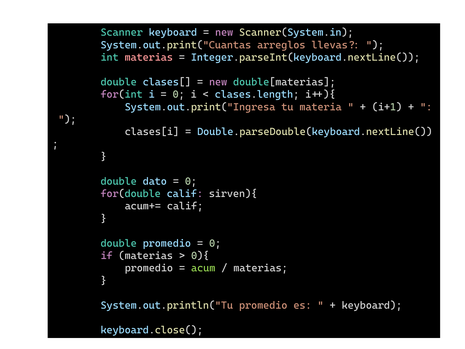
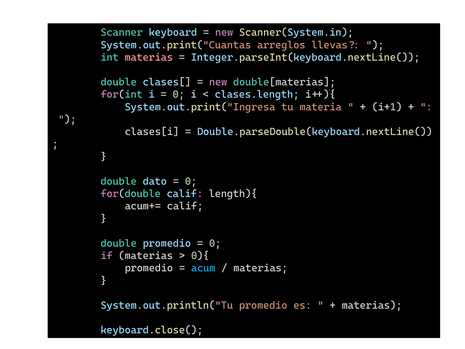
sirven){: sirven){ -> length){
acum colour: light green -> light blue
keyboard at (372, 305): keyboard -> materias
